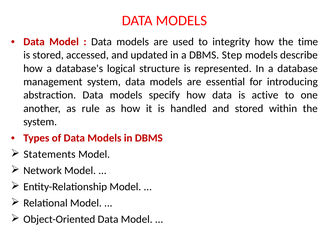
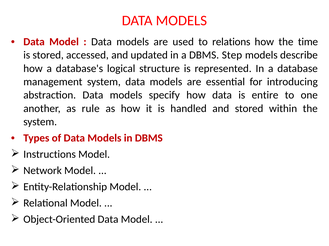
integrity: integrity -> relations
active: active -> entire
Statements: Statements -> Instructions
